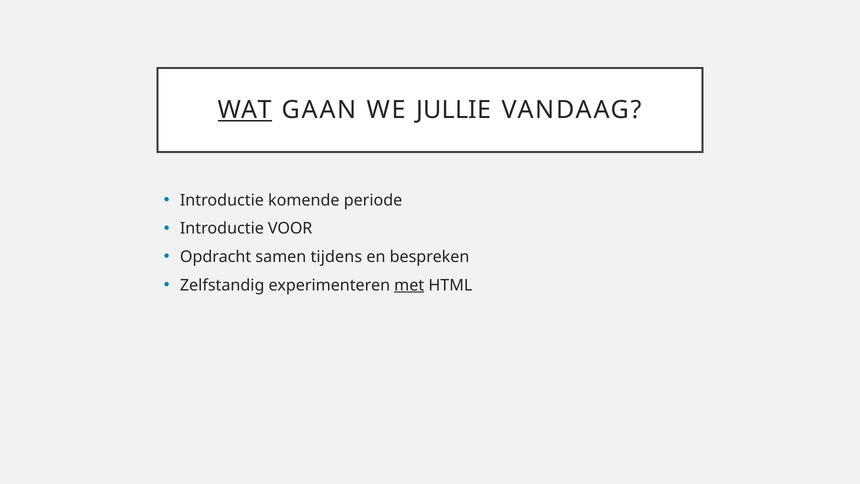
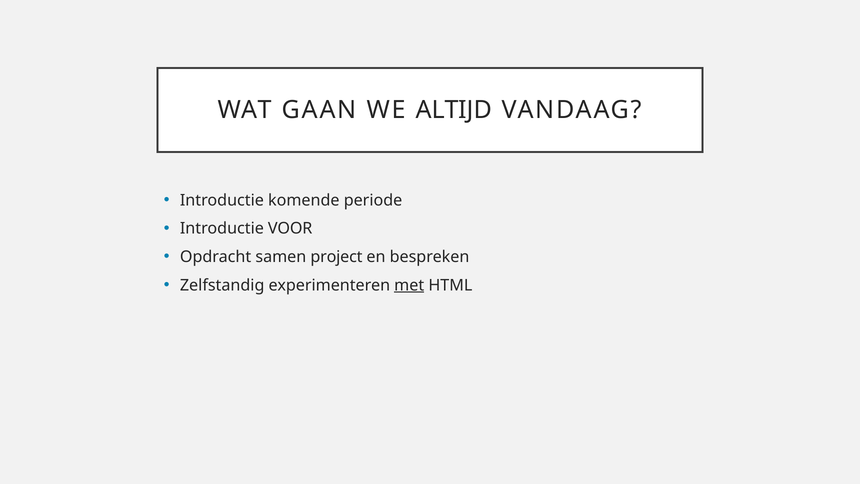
WAT underline: present -> none
JULLIE: JULLIE -> ALTIJD
tijdens: tijdens -> project
